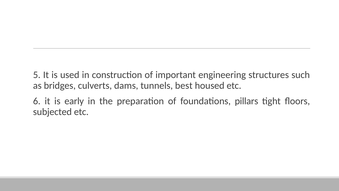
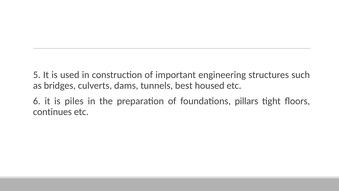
early: early -> piles
subjected: subjected -> continues
